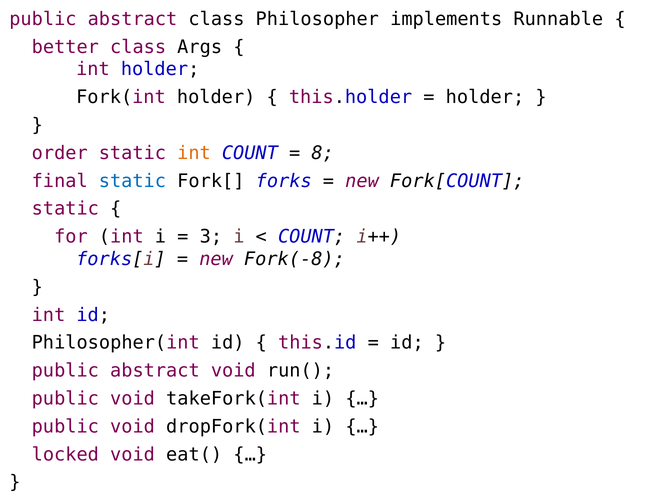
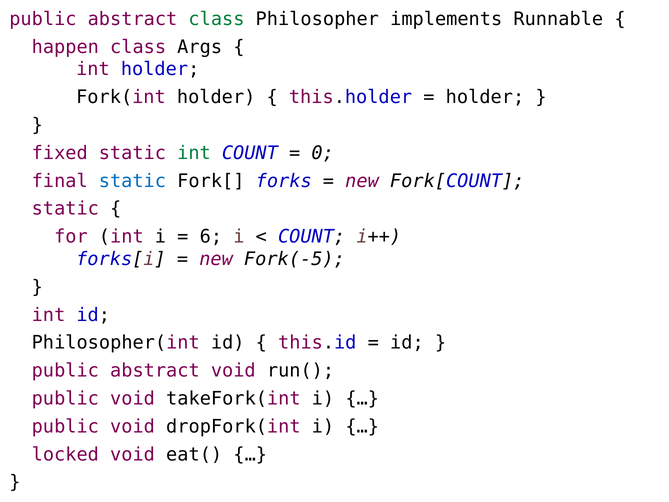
class at (216, 19) colour: black -> green
better: better -> happen
order: order -> fixed
int at (194, 153) colour: orange -> green
8: 8 -> 0
3: 3 -> 6
Fork(-8: Fork(-8 -> Fork(-5
